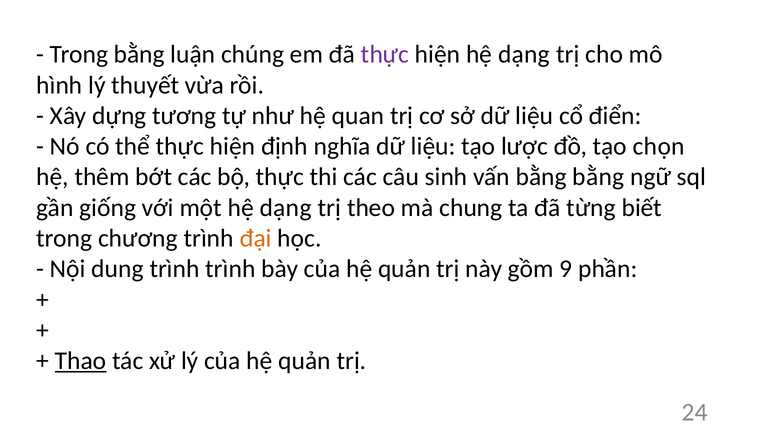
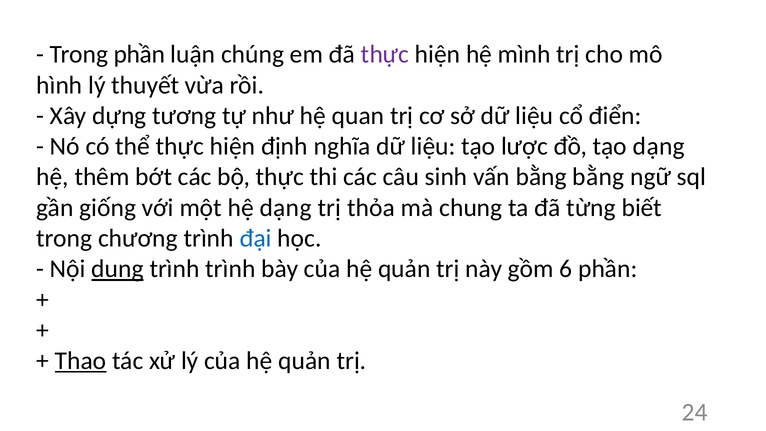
Trong bằng: bằng -> phần
hiện hệ dạng: dạng -> mình
tạo chọn: chọn -> dạng
theo: theo -> thỏa
đại colour: orange -> blue
dung underline: none -> present
9: 9 -> 6
